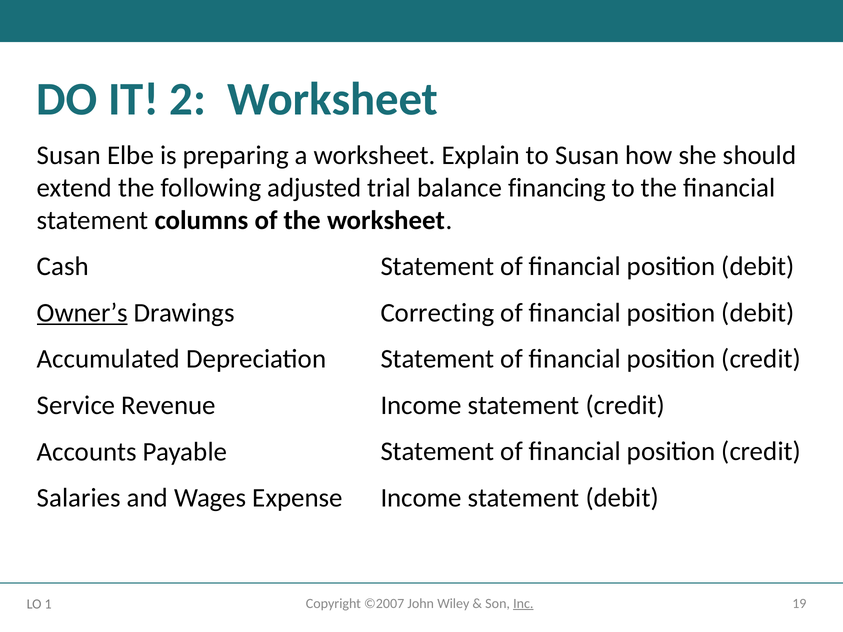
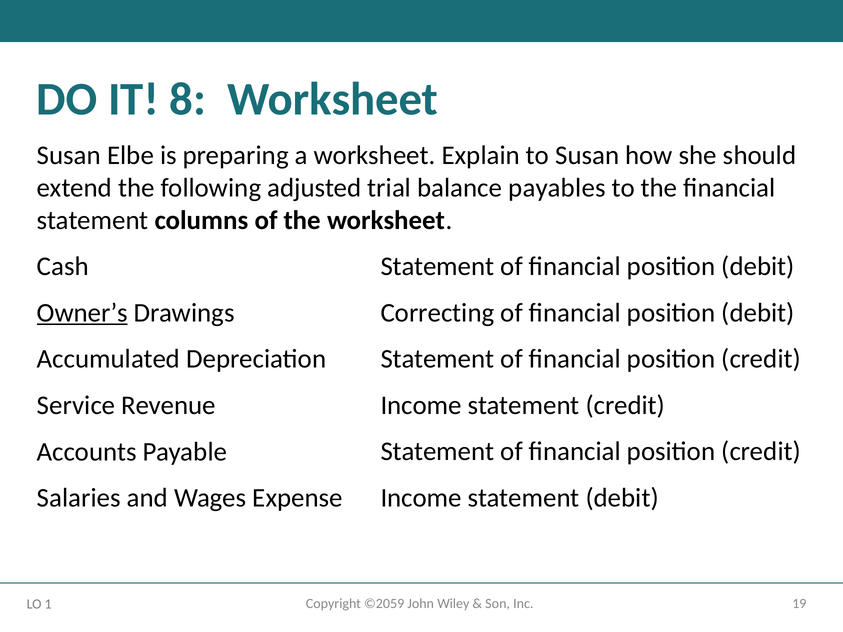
2: 2 -> 8
financing: financing -> payables
©2007: ©2007 -> ©2059
Inc underline: present -> none
